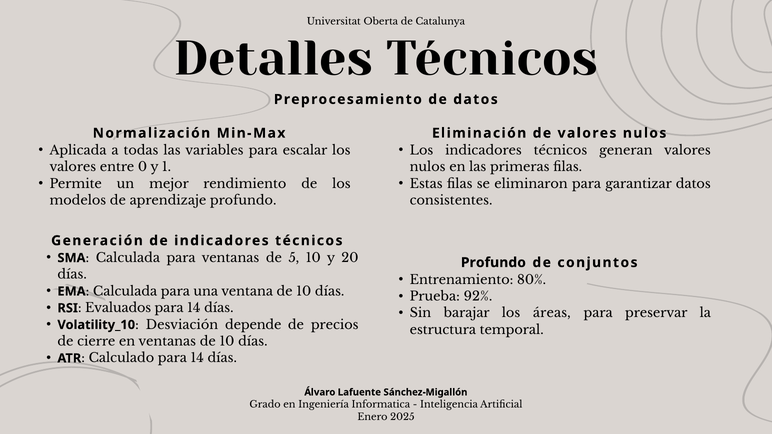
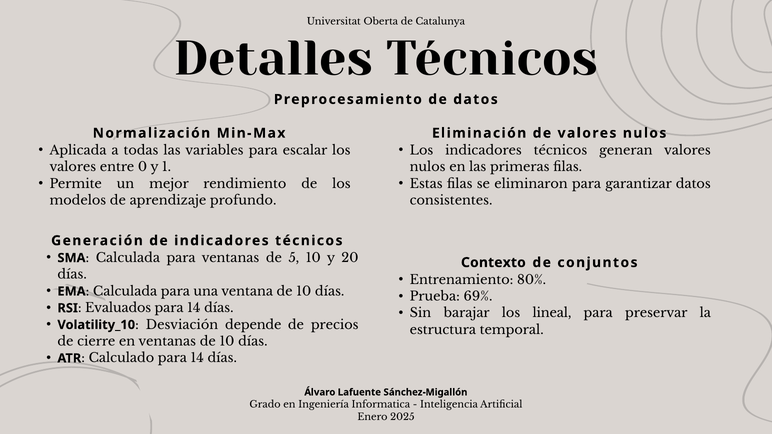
Profundo at (493, 263): Profundo -> Contexto
92%: 92% -> 69%
áreas: áreas -> lineal
